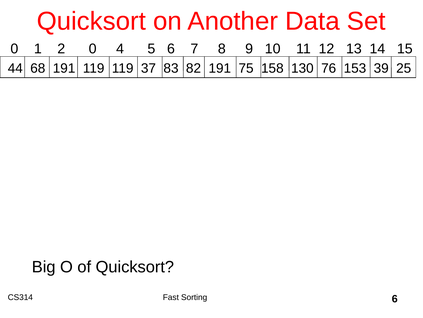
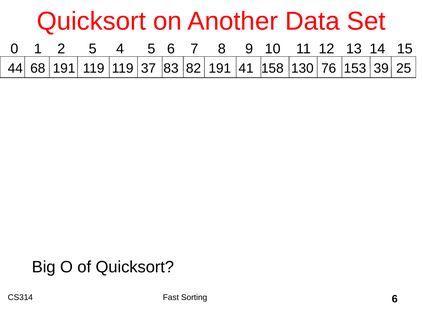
2 0: 0 -> 5
75: 75 -> 41
